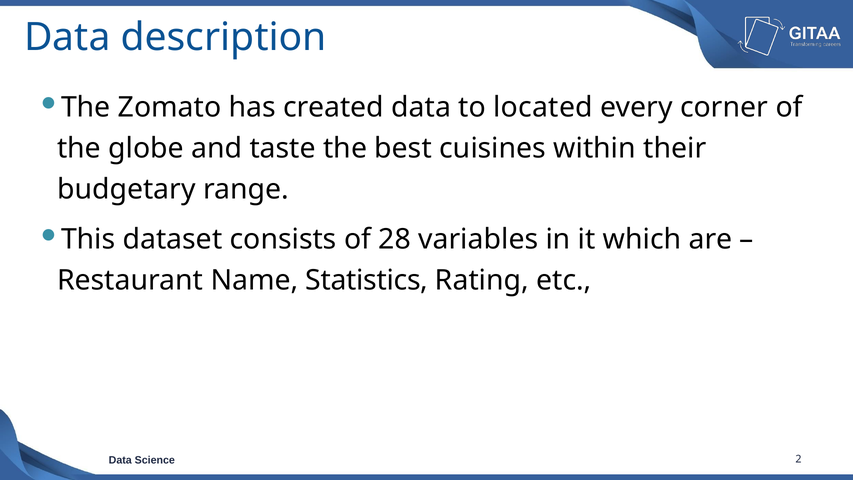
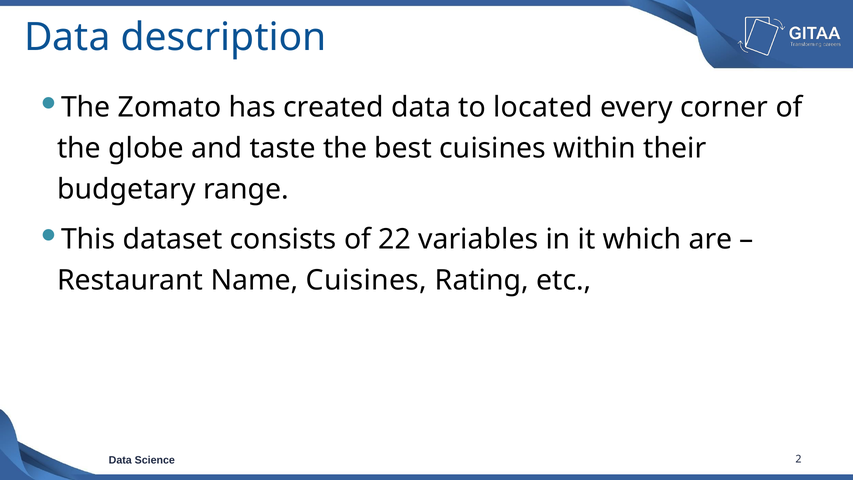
28: 28 -> 22
Name Statistics: Statistics -> Cuisines
